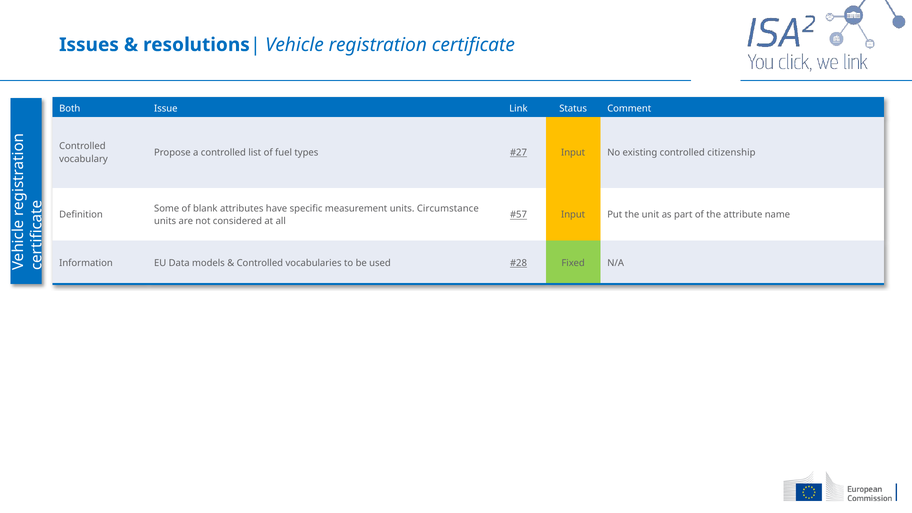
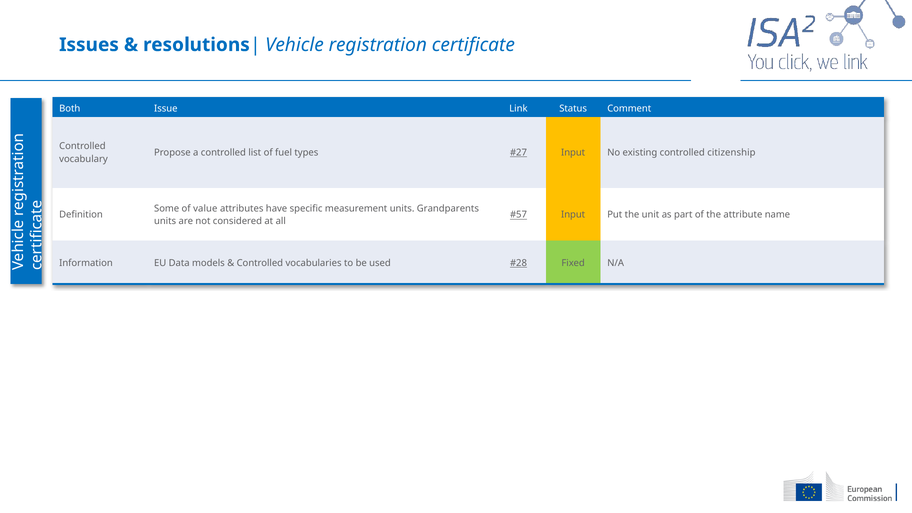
blank: blank -> value
Circumstance: Circumstance -> Grandparents
